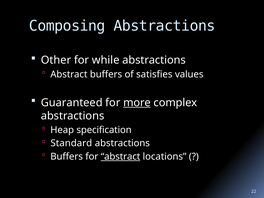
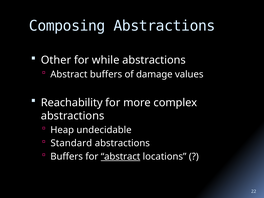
satisfies: satisfies -> damage
Guaranteed: Guaranteed -> Reachability
more underline: present -> none
specification: specification -> undecidable
